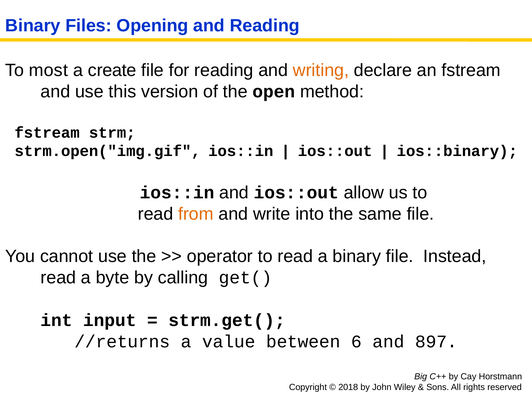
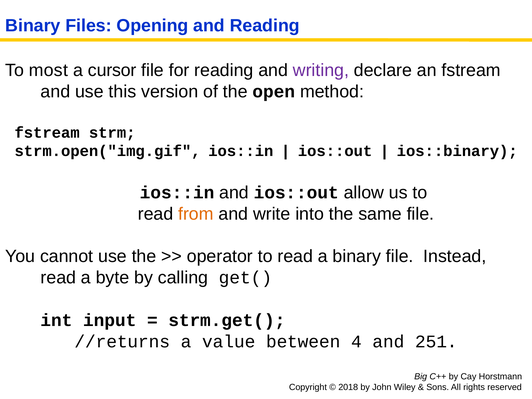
create: create -> cursor
writing colour: orange -> purple
6: 6 -> 4
897: 897 -> 251
